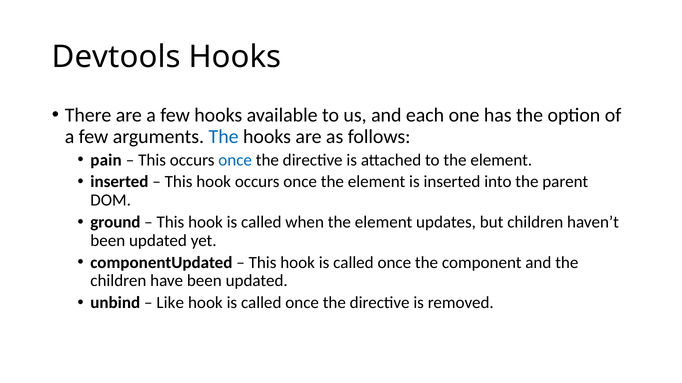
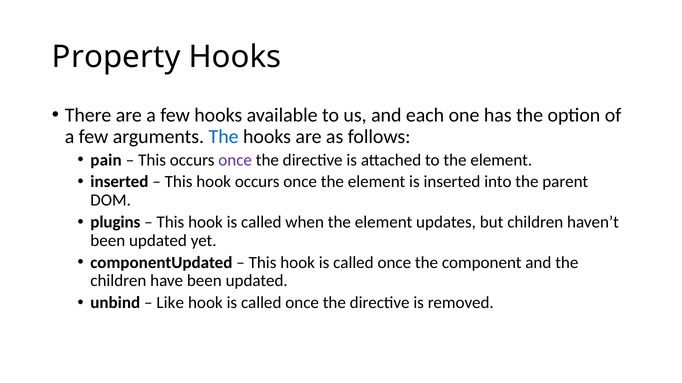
Devtools: Devtools -> Property
once at (235, 160) colour: blue -> purple
ground: ground -> plugins
